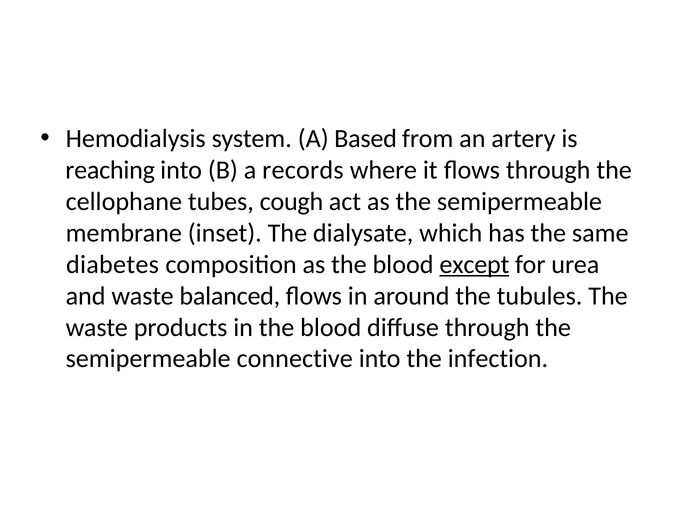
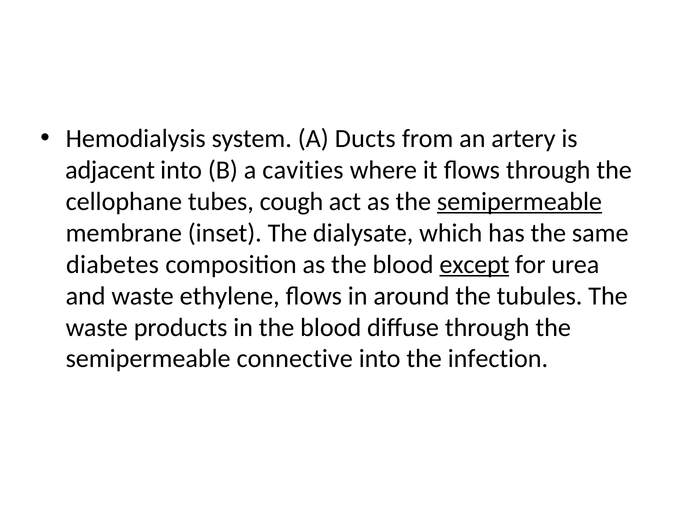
Based: Based -> Ducts
reaching: reaching -> adjacent
records: records -> cavities
semipermeable at (519, 202) underline: none -> present
balanced: balanced -> ethylene
